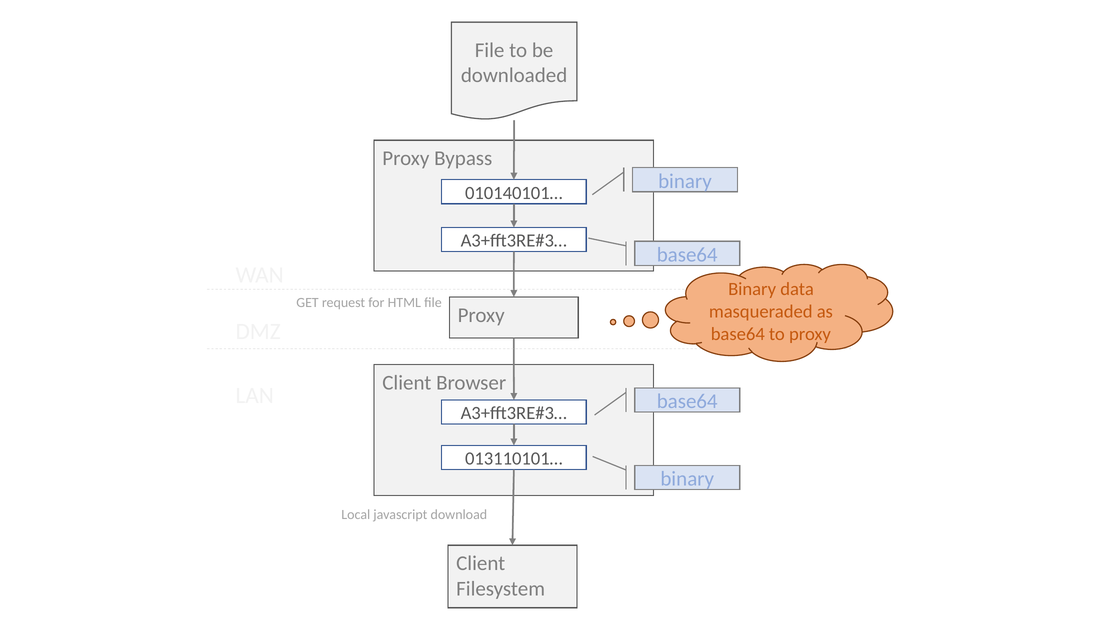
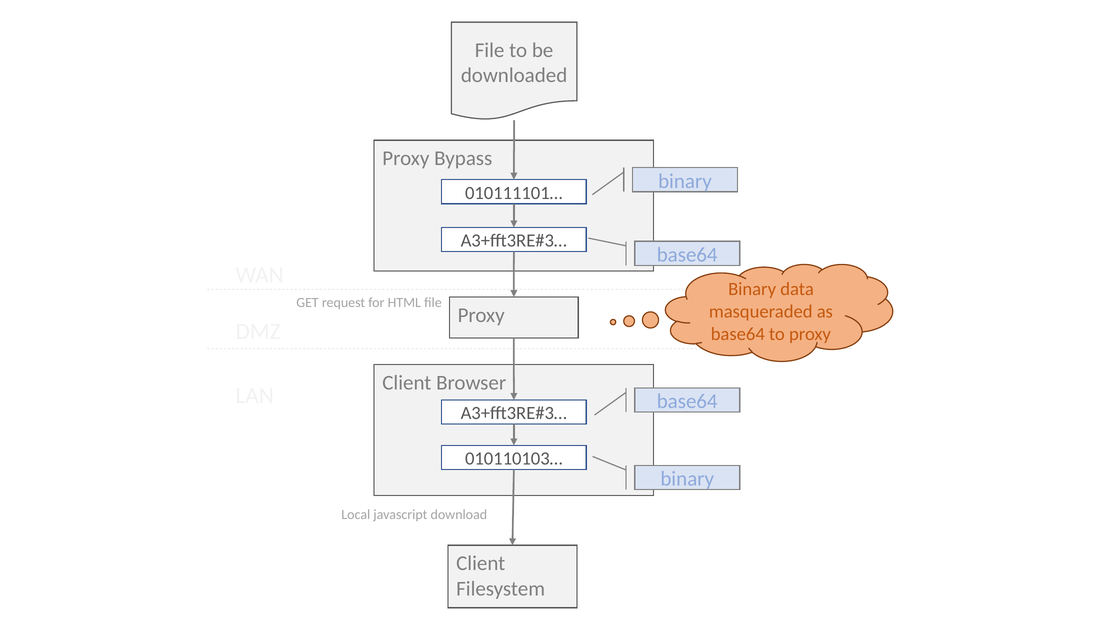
010140101…: 010140101… -> 010111101…
013110101…: 013110101… -> 010110103…
